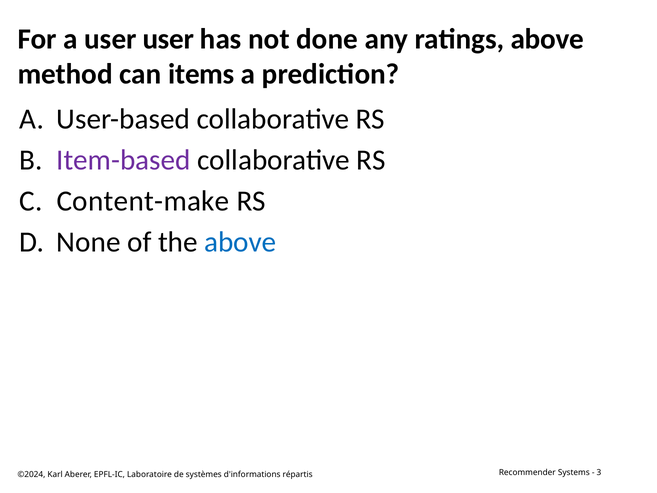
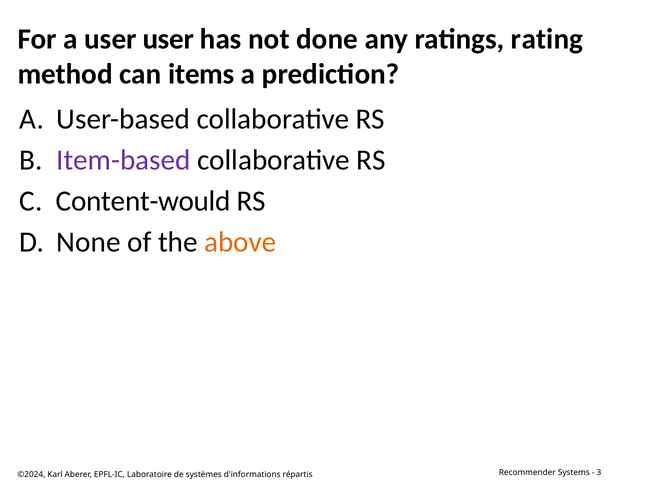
ratings above: above -> rating
Content-make: Content-make -> Content-would
above at (240, 242) colour: blue -> orange
